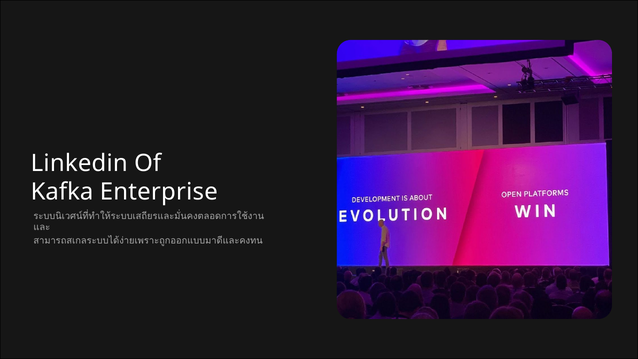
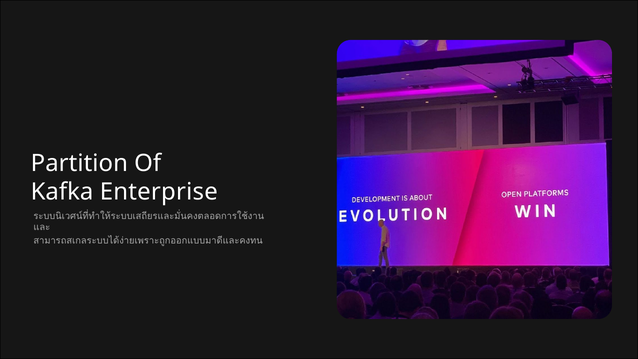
Linkedin: Linkedin -> Partition
